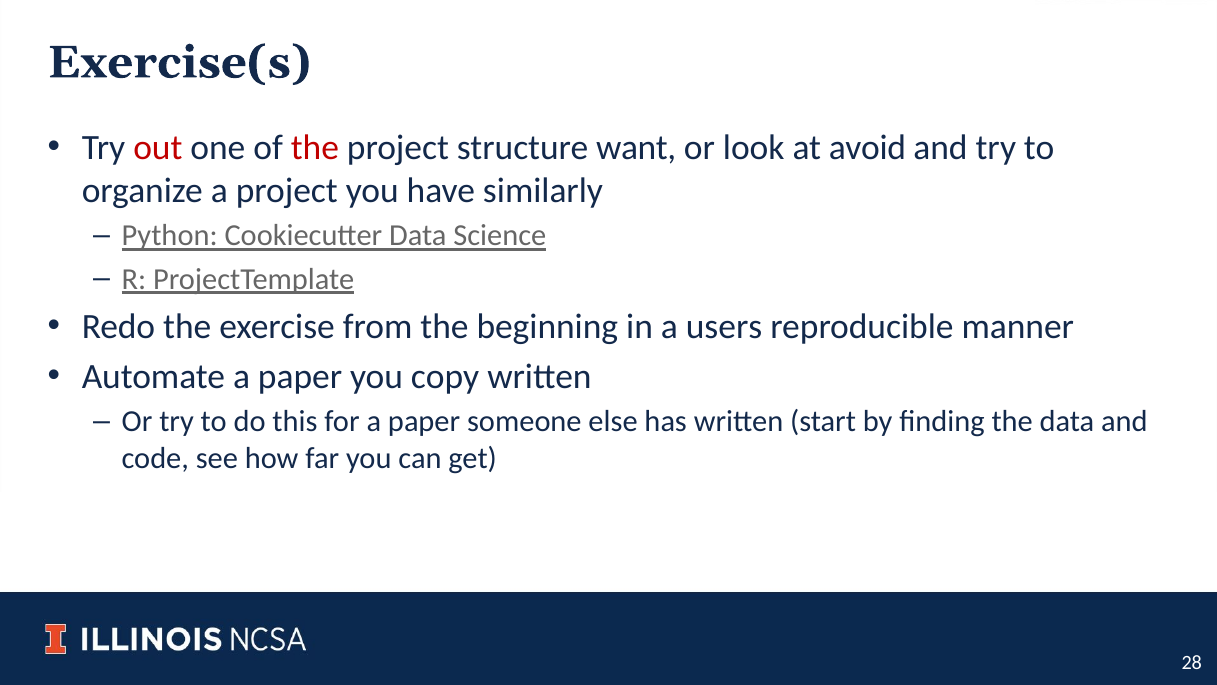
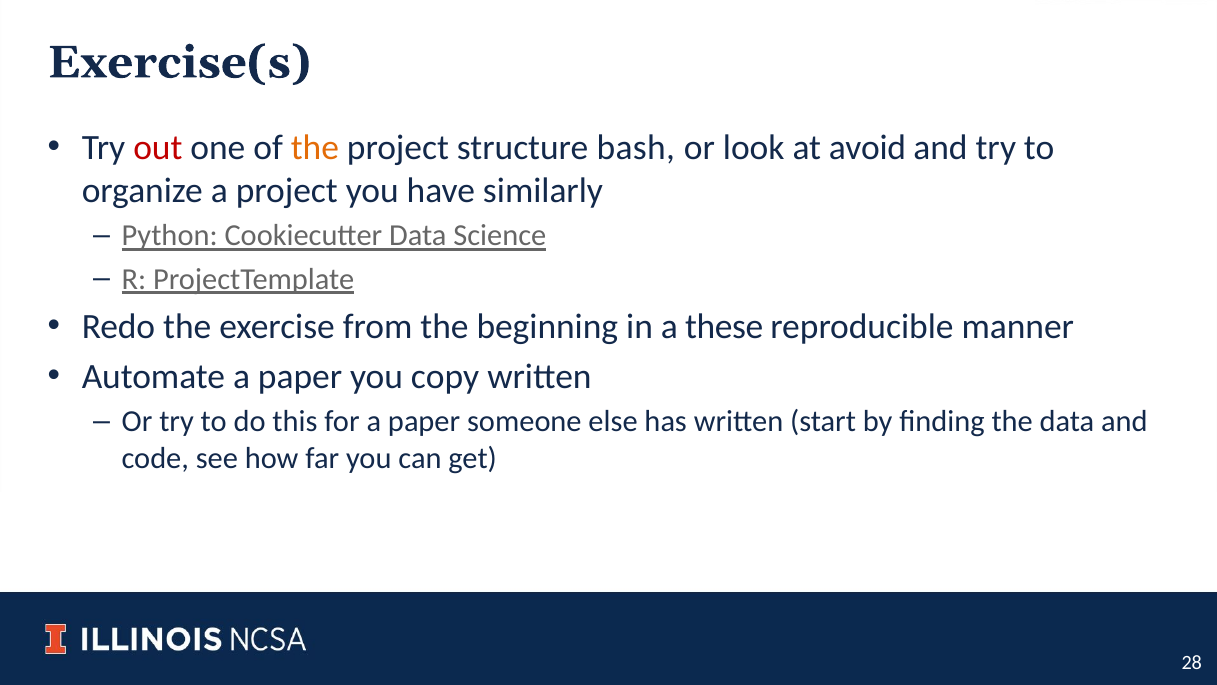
the at (315, 148) colour: red -> orange
want: want -> bash
users: users -> these
